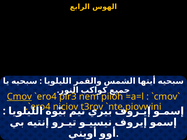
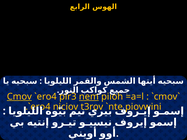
nem underline: none -> present
